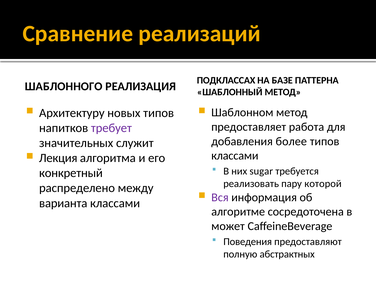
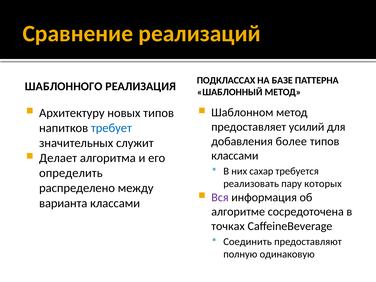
работа: работа -> усилий
требует colour: purple -> blue
Лекция: Лекция -> Делает
sugar: sugar -> сахар
конкретный: конкретный -> определить
которой: которой -> которых
может: может -> точках
Поведения: Поведения -> Соединить
абстрактных: абстрактных -> одинаковую
